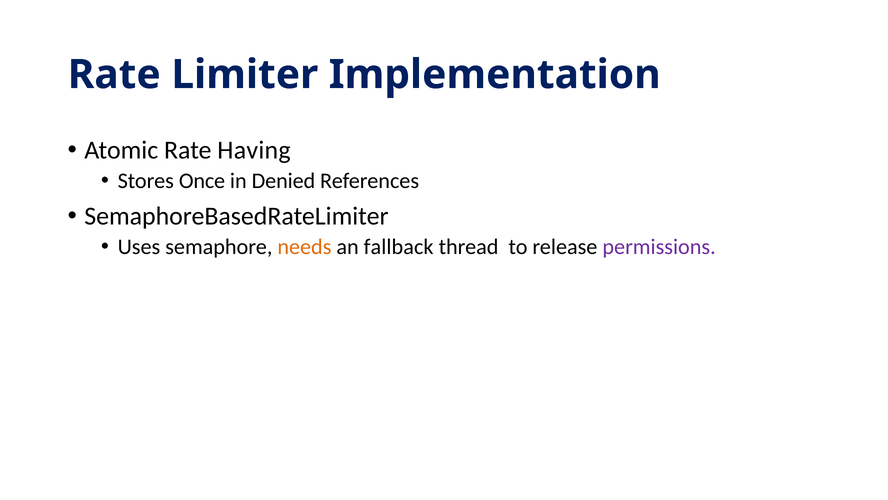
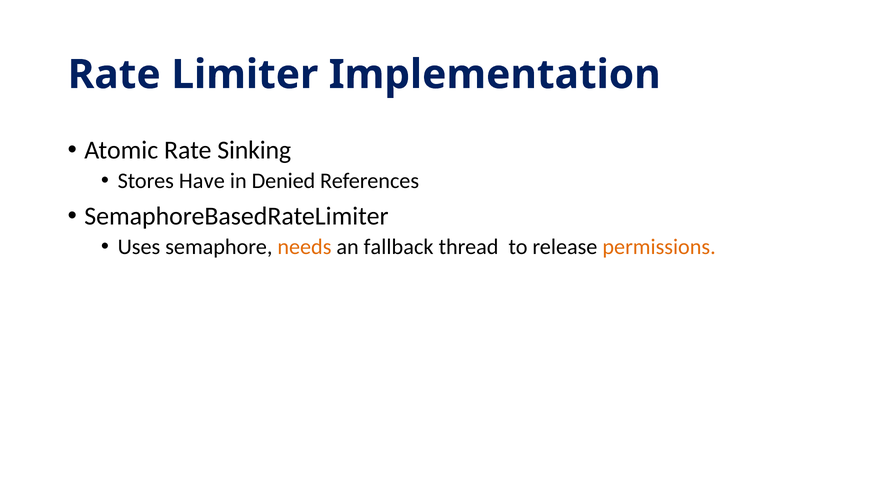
Having: Having -> Sinking
Once: Once -> Have
permissions colour: purple -> orange
